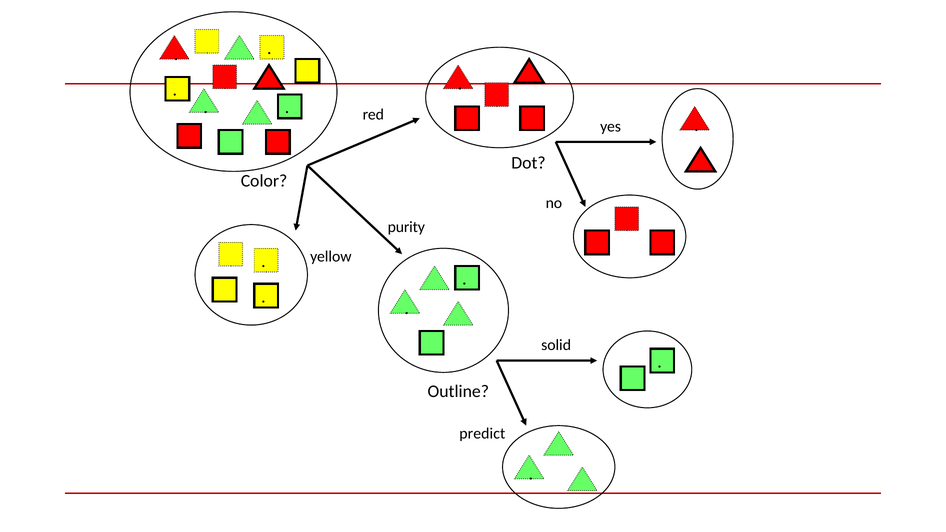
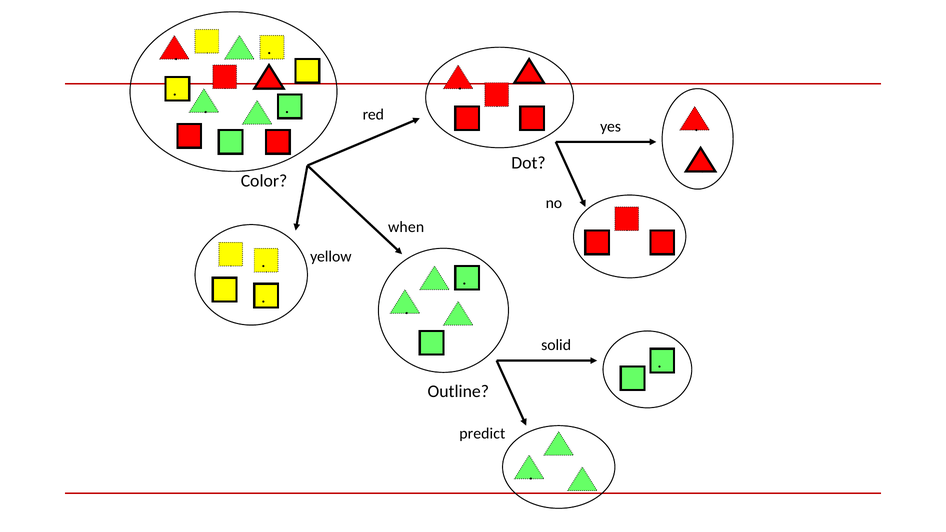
purity: purity -> when
